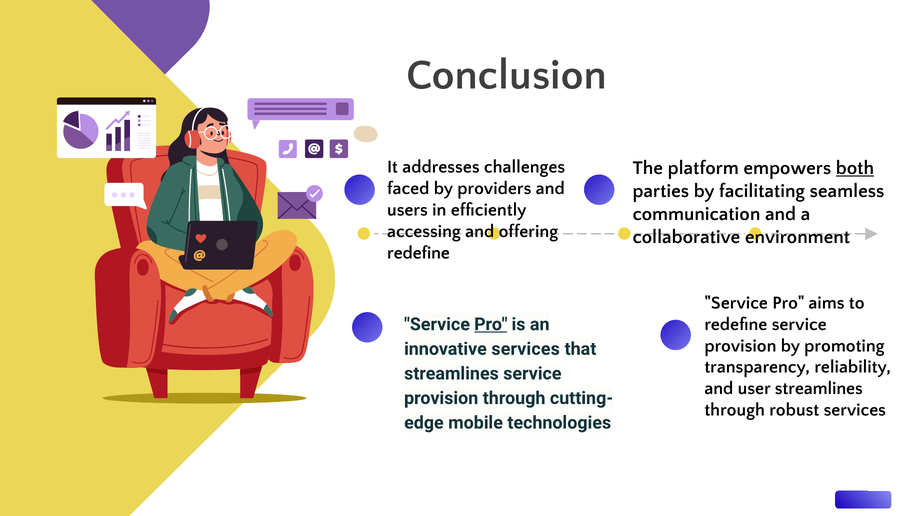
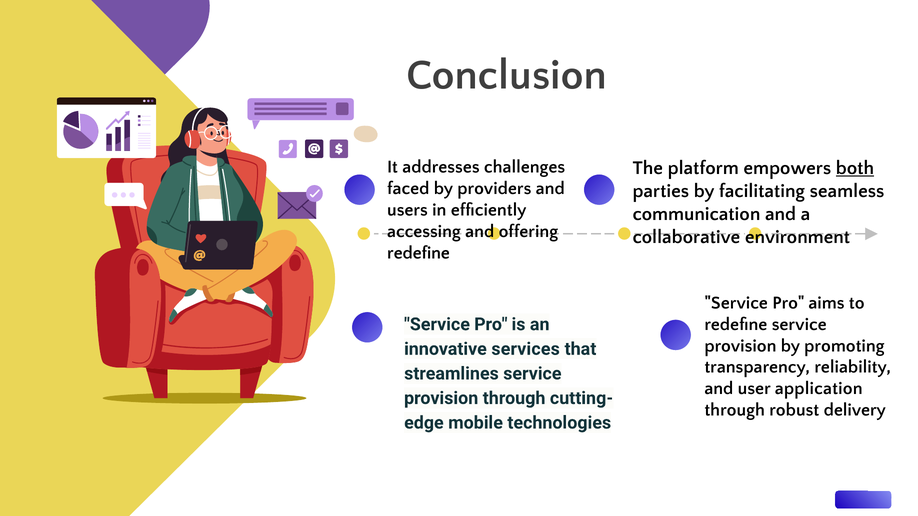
Pro at (491, 325) underline: present -> none
user streamlines: streamlines -> application
robust services: services -> delivery
